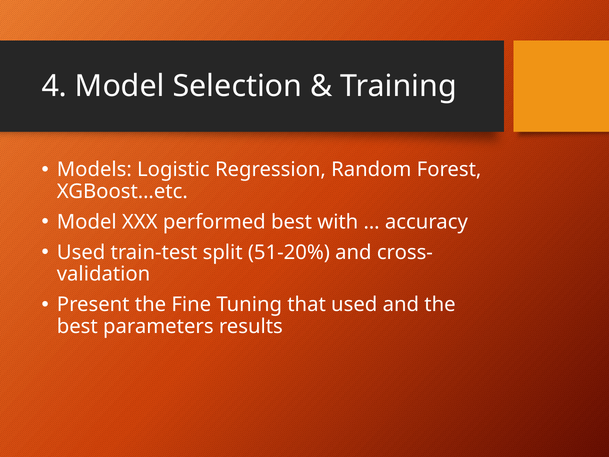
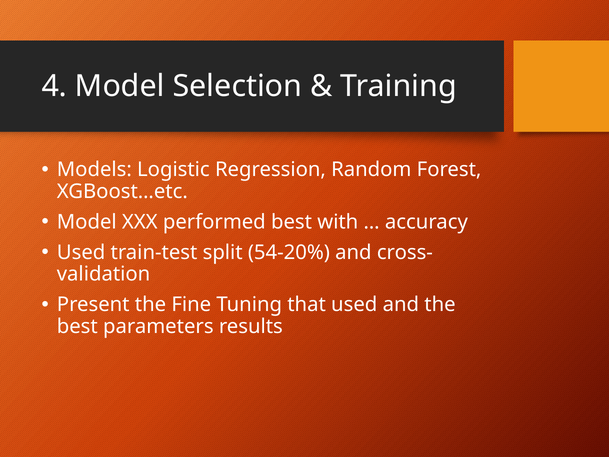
51-20%: 51-20% -> 54-20%
